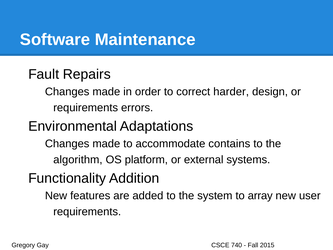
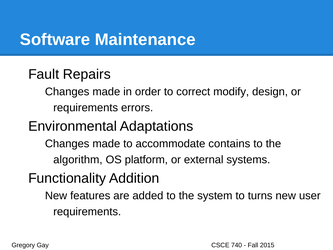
harder: harder -> modify
array: array -> turns
